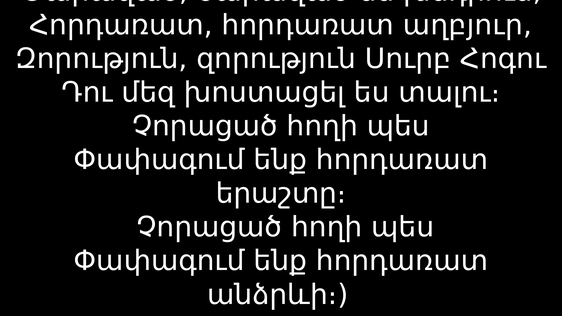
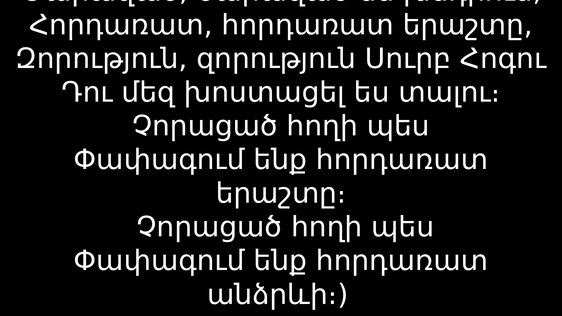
աղբյուր: աղբյուր -> երաշտը
